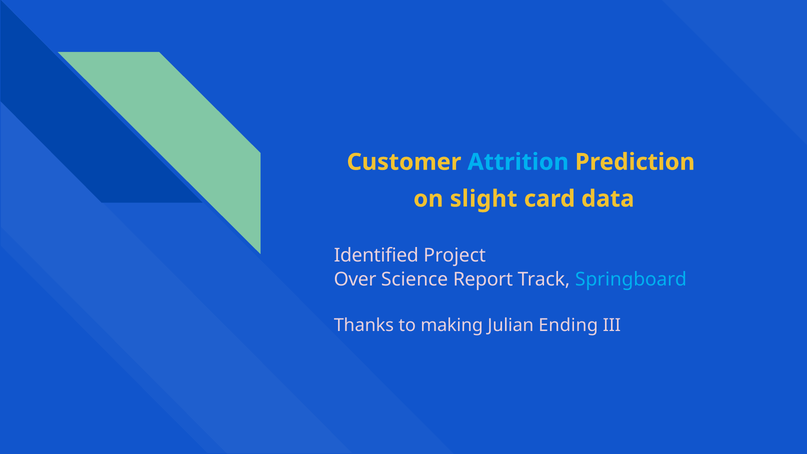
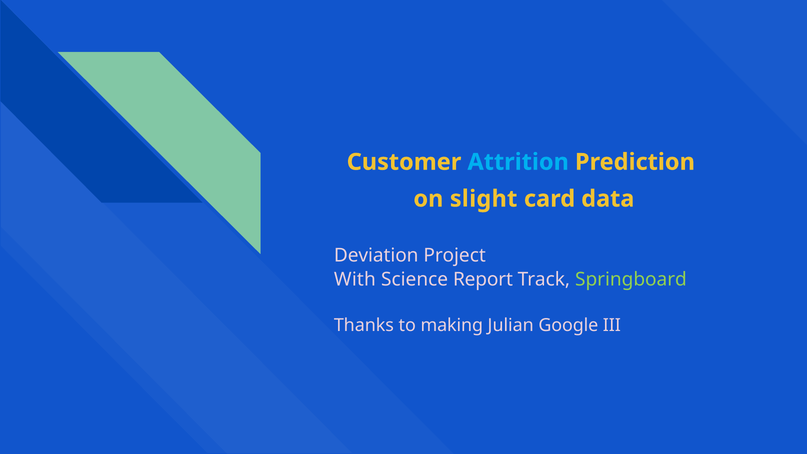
Identified: Identified -> Deviation
Over: Over -> With
Springboard colour: light blue -> light green
Ending: Ending -> Google
